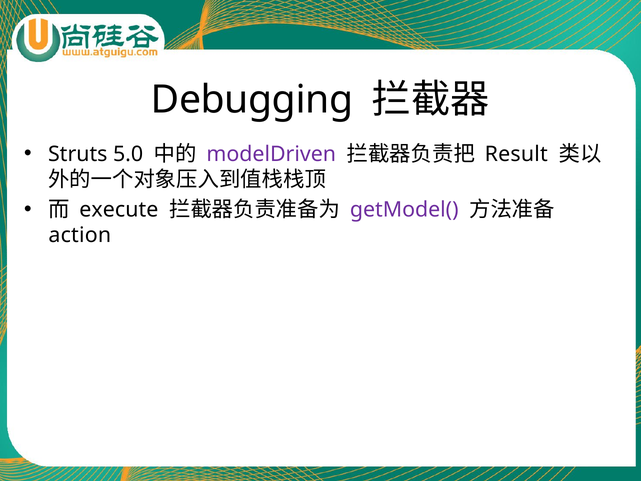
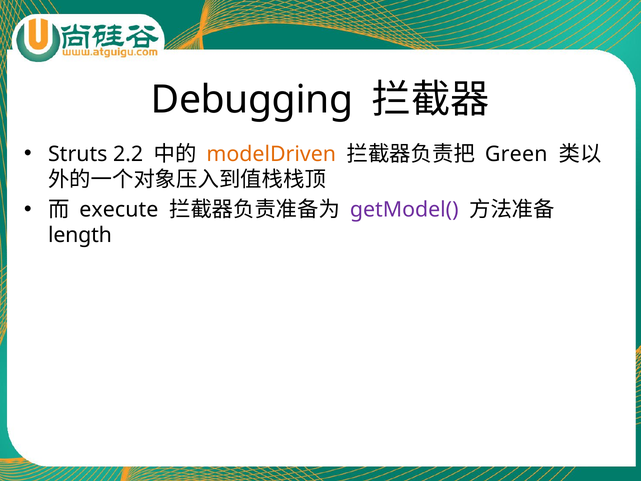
5.0: 5.0 -> 2.2
modelDriven colour: purple -> orange
Result: Result -> Green
action: action -> length
